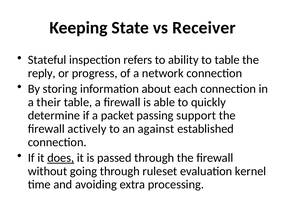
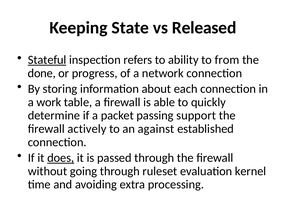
Receiver: Receiver -> Released
Stateful underline: none -> present
to table: table -> from
reply: reply -> done
their: their -> work
